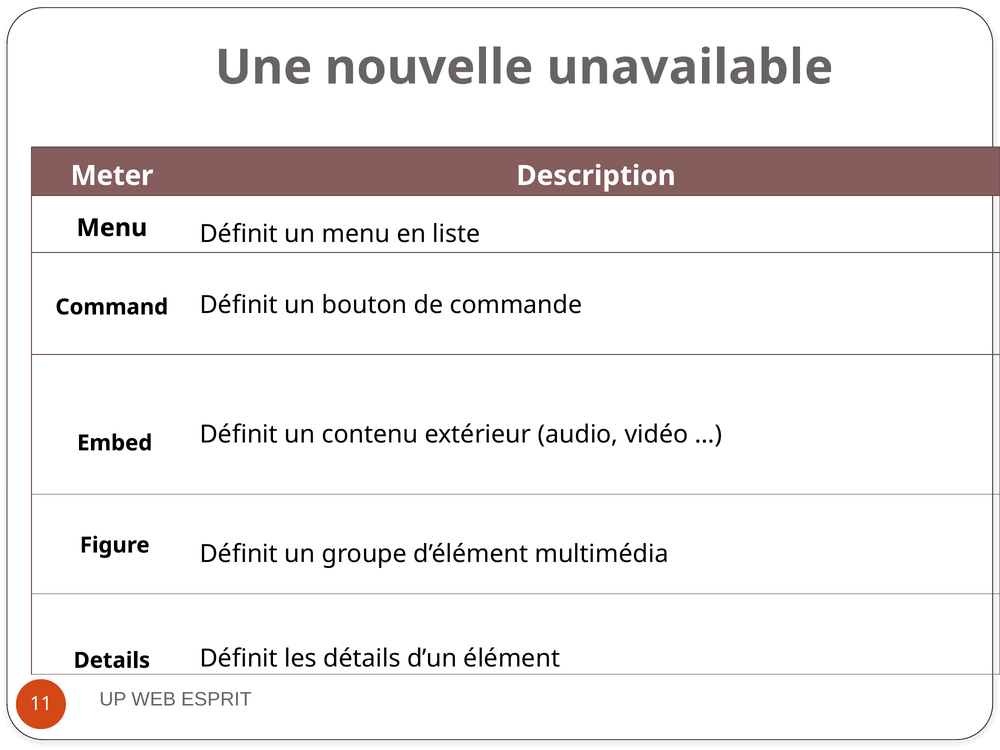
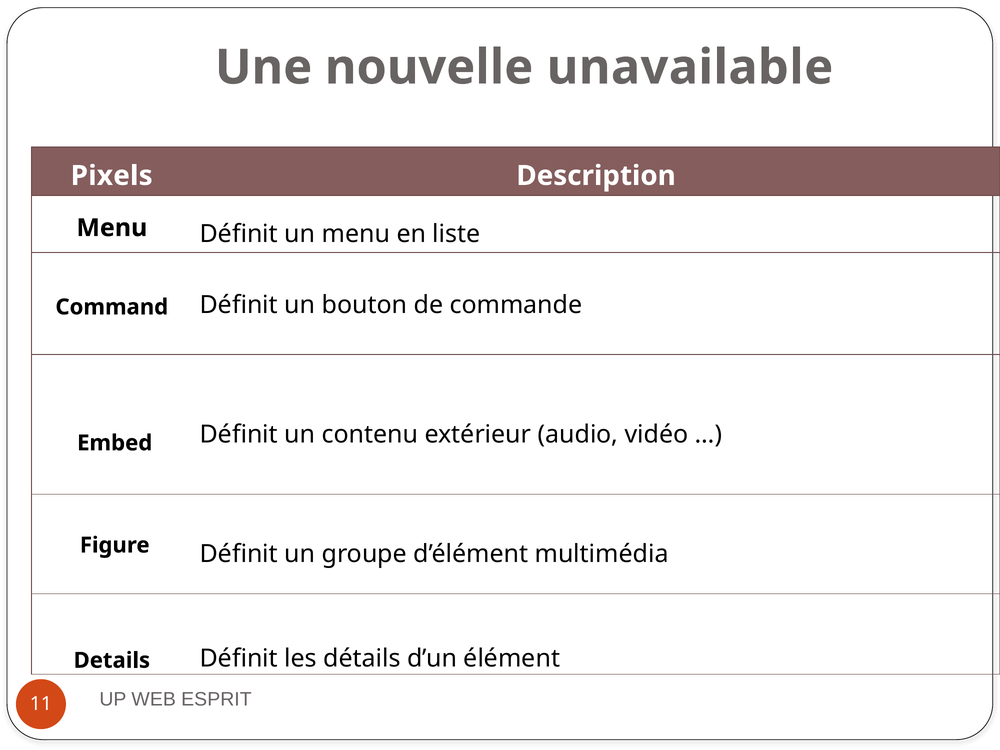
Meter: Meter -> Pixels
